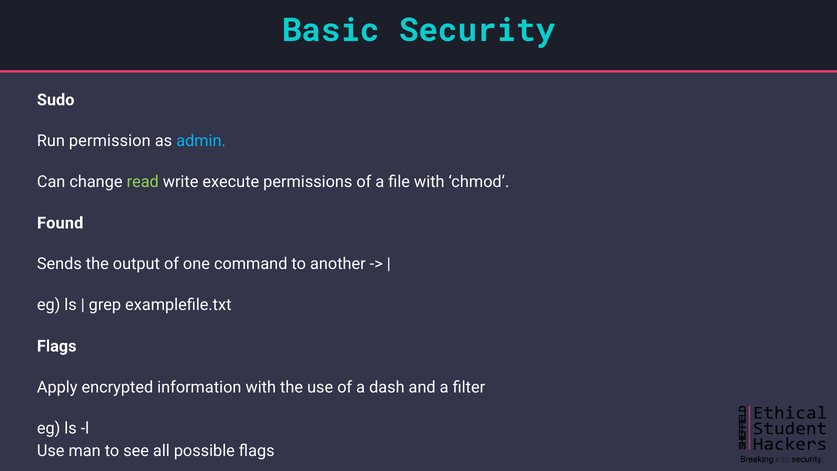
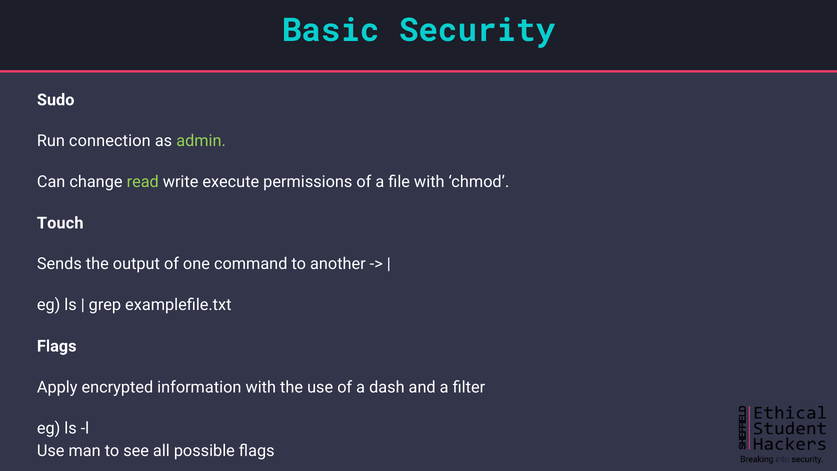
permission: permission -> connection
admin colour: light blue -> light green
Found: Found -> Touch
